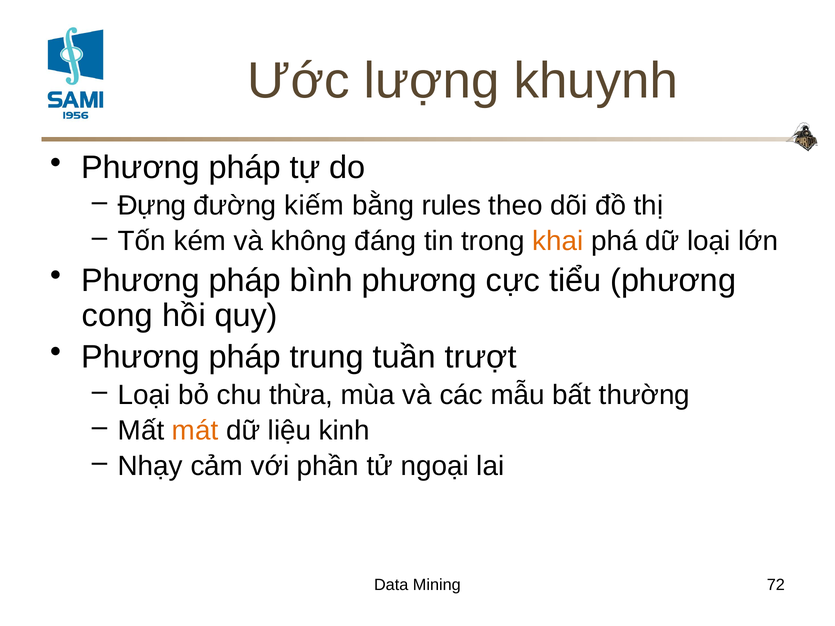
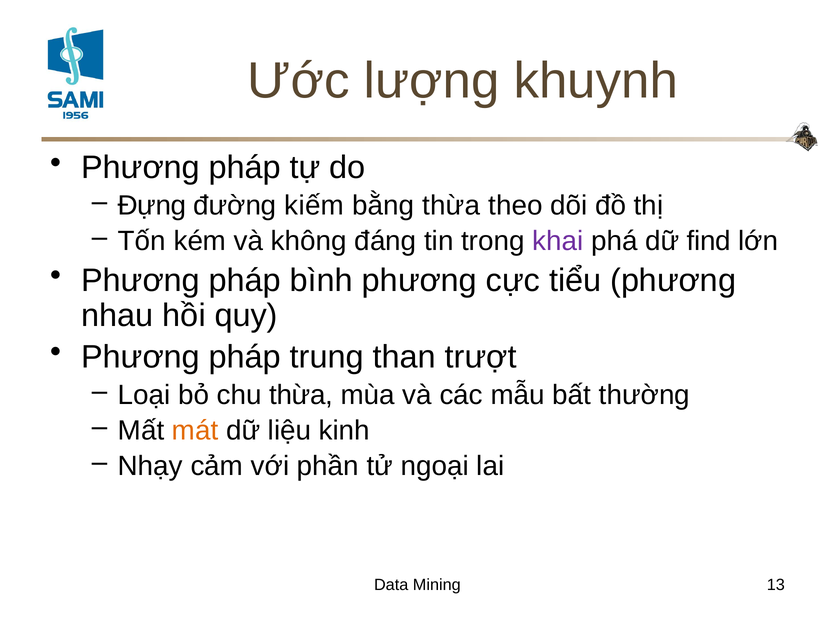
bằng rules: rules -> thừa
khai colour: orange -> purple
dữ loại: loại -> find
cong: cong -> nhau
tuần: tuần -> than
72: 72 -> 13
